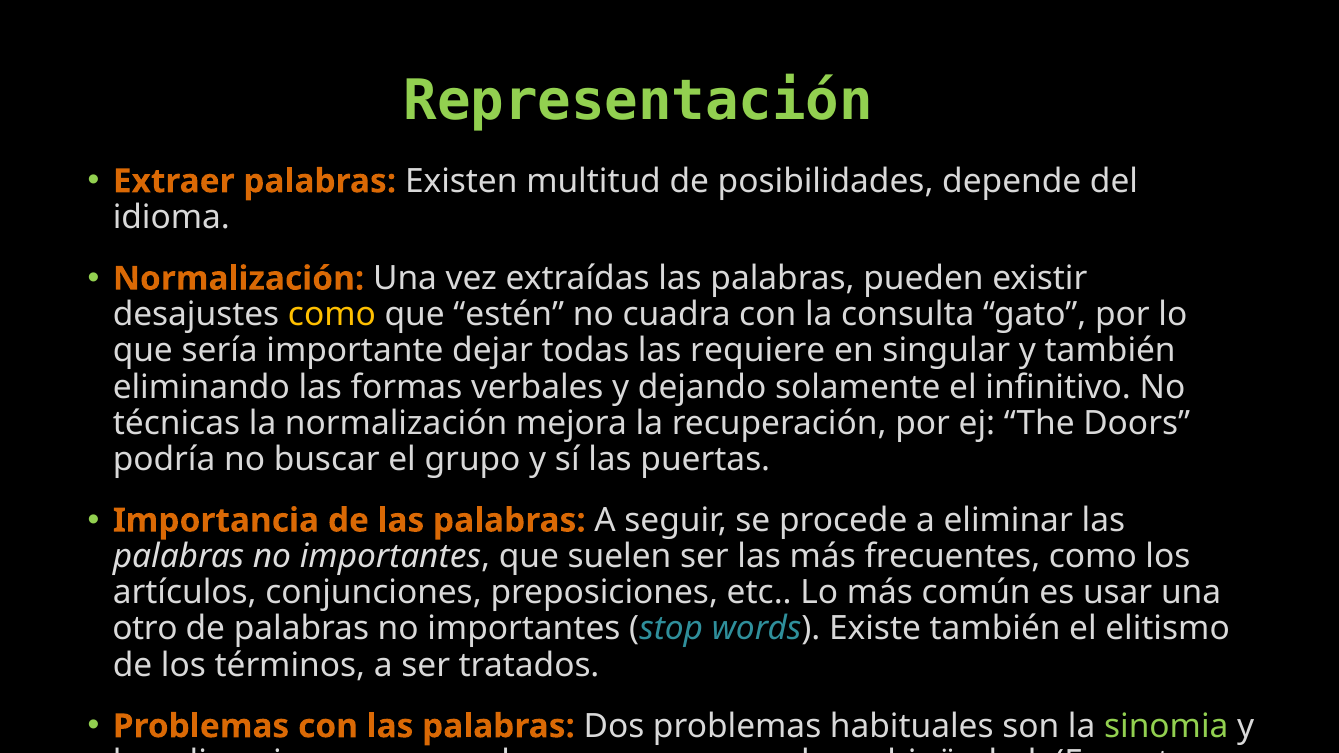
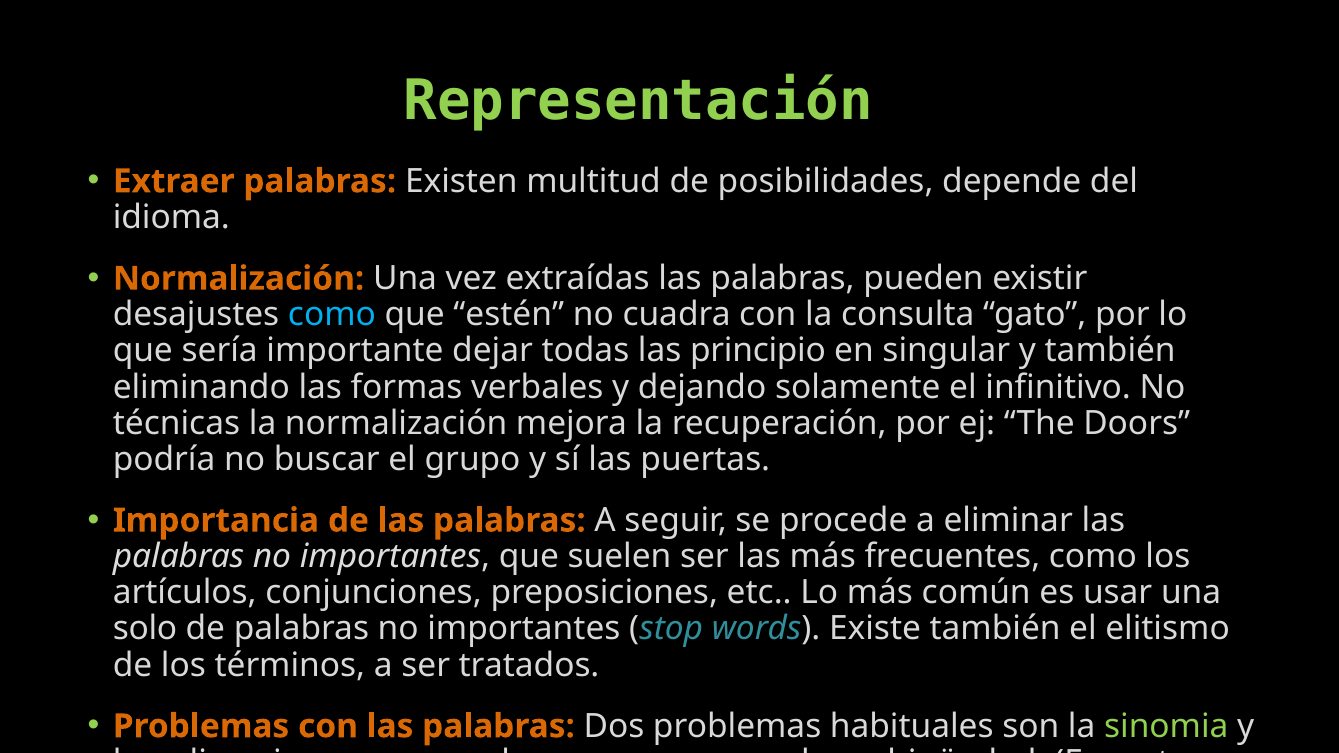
como at (332, 315) colour: yellow -> light blue
requiere: requiere -> principio
otro: otro -> solo
